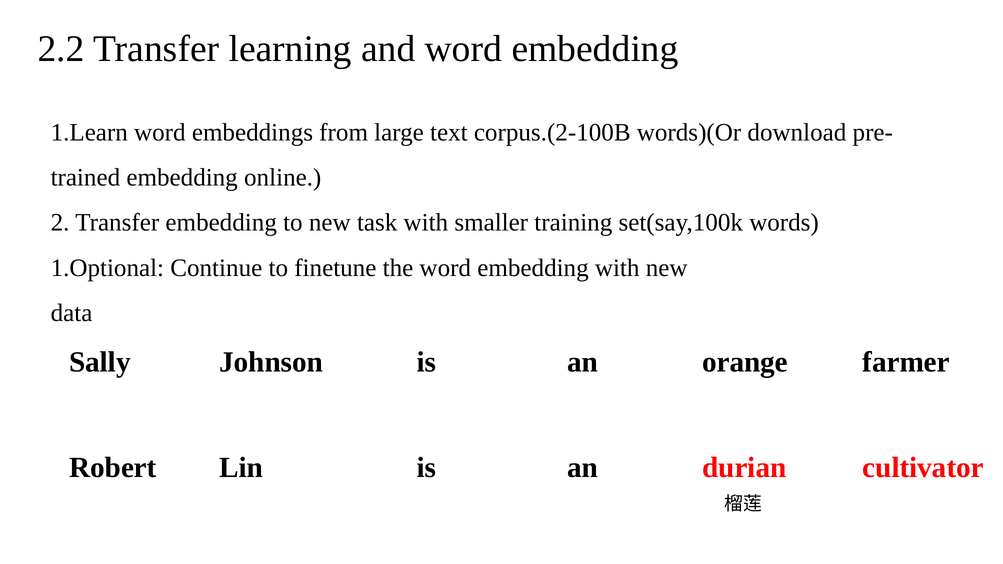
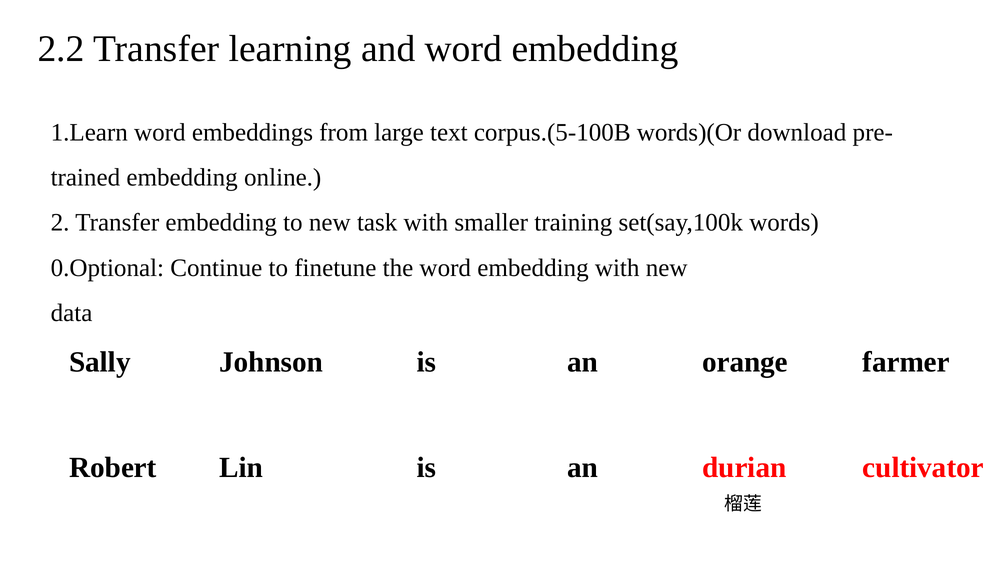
corpus.(2-100B: corpus.(2-100B -> corpus.(5-100B
1.Optional: 1.Optional -> 0.Optional
